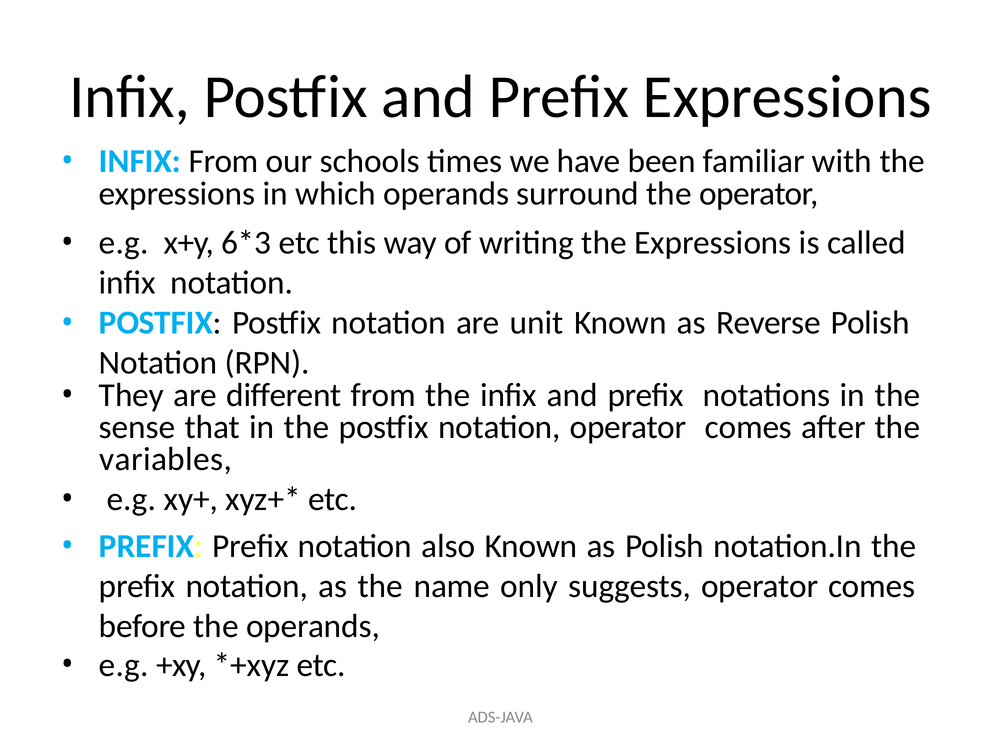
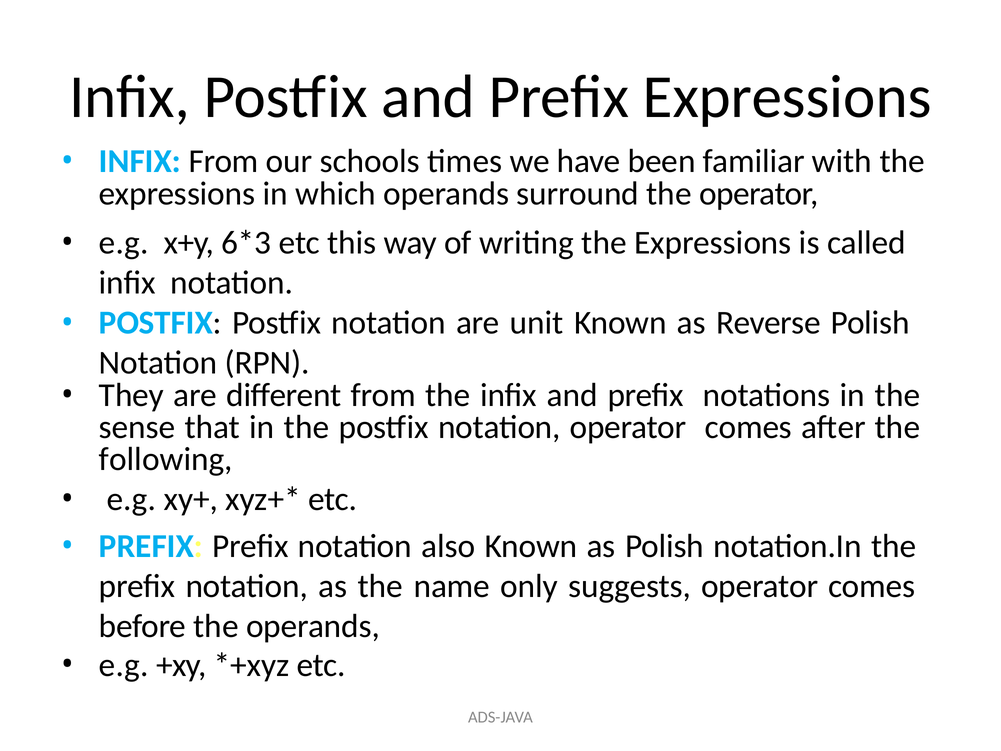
variables: variables -> following
